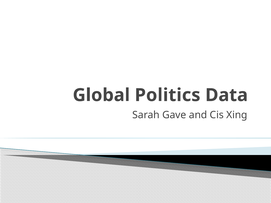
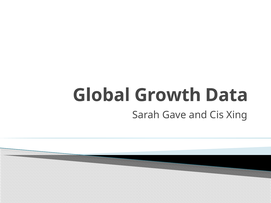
Politics: Politics -> Growth
